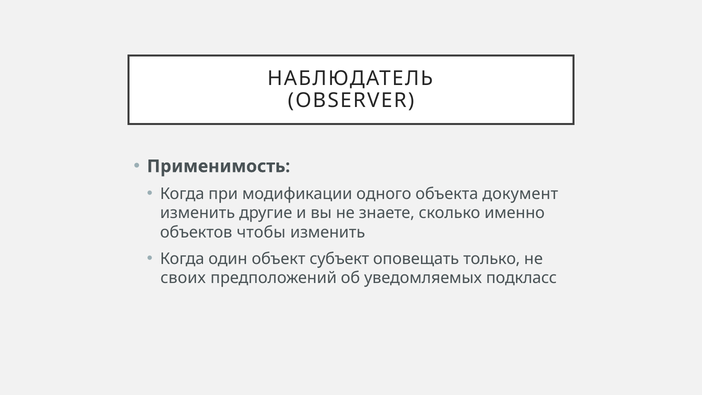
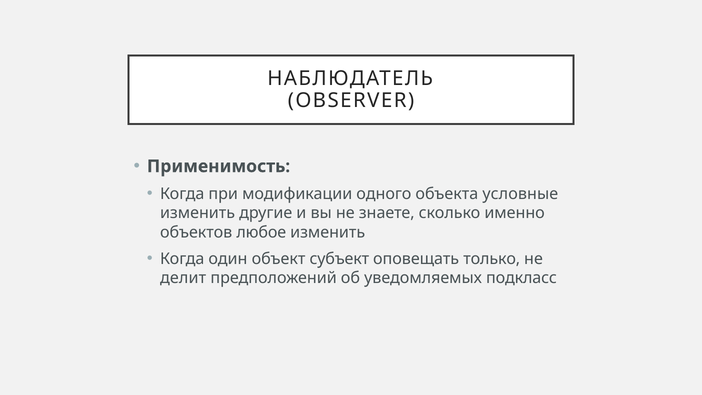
документ: документ -> условные
чтобы: чтобы -> любое
своих: своих -> делит
